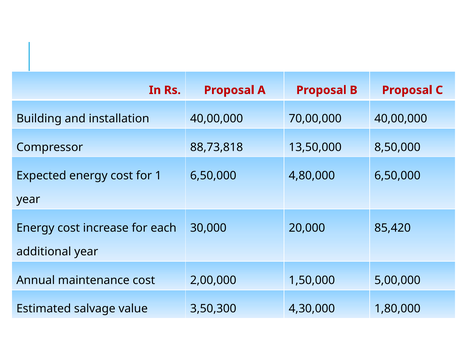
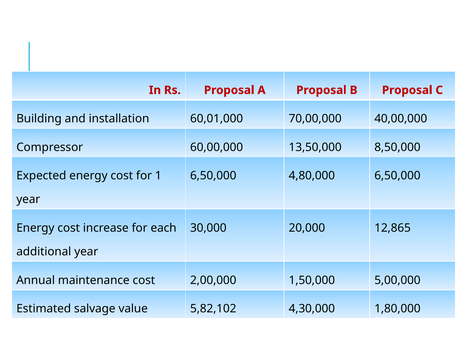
installation 40,00,000: 40,00,000 -> 60,01,000
88,73,818: 88,73,818 -> 60,00,000
85,420: 85,420 -> 12,865
3,50,300: 3,50,300 -> 5,82,102
